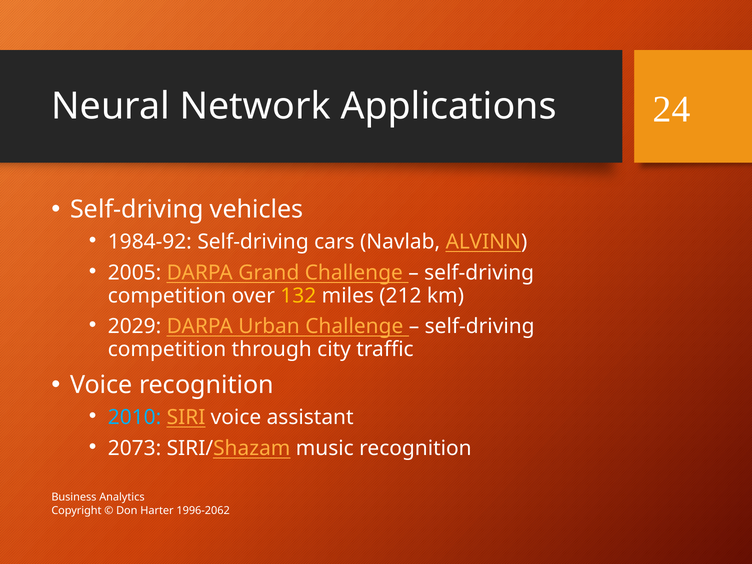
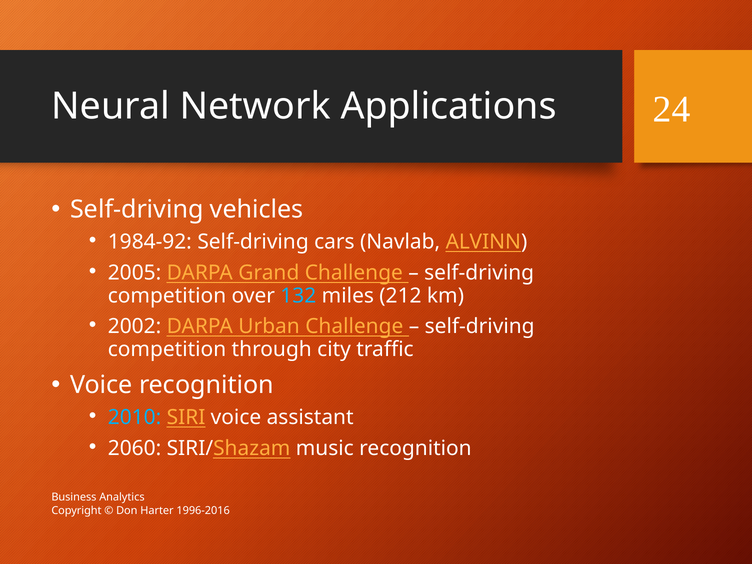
132 colour: yellow -> light blue
2029: 2029 -> 2002
2073: 2073 -> 2060
1996-2062: 1996-2062 -> 1996-2016
